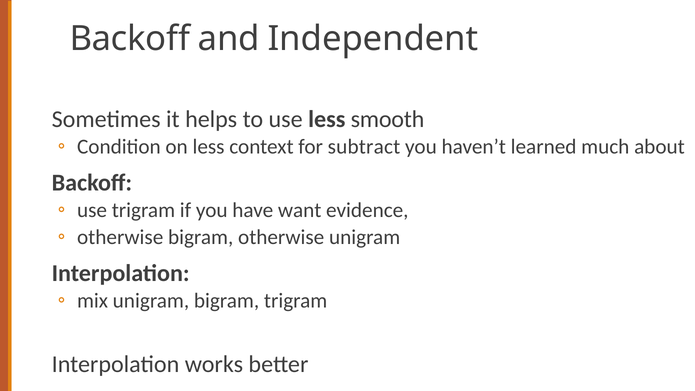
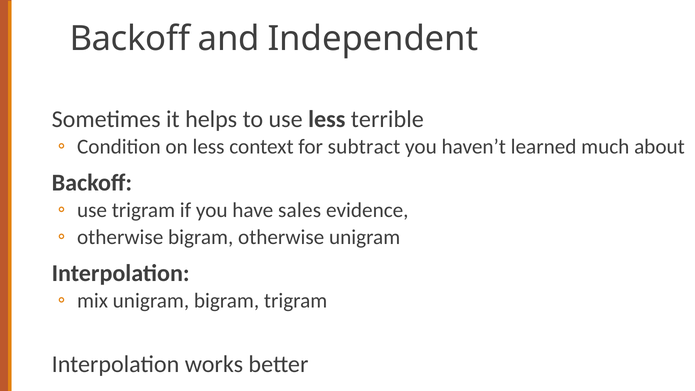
smooth: smooth -> terrible
want: want -> sales
